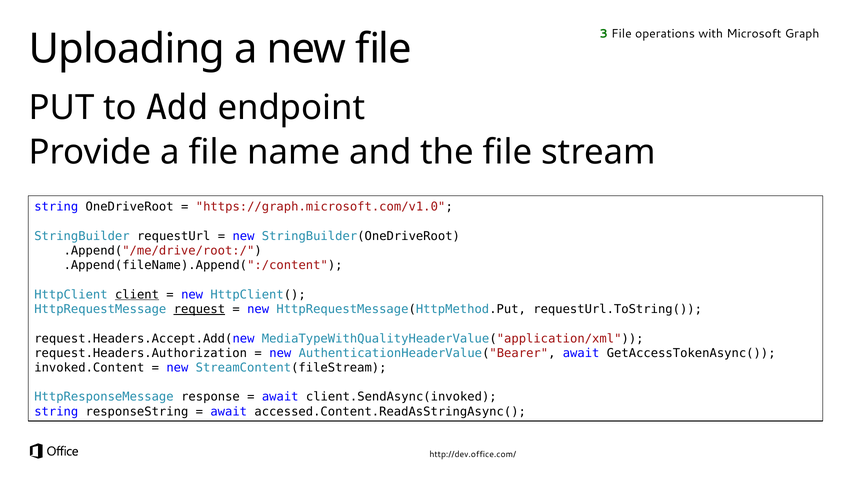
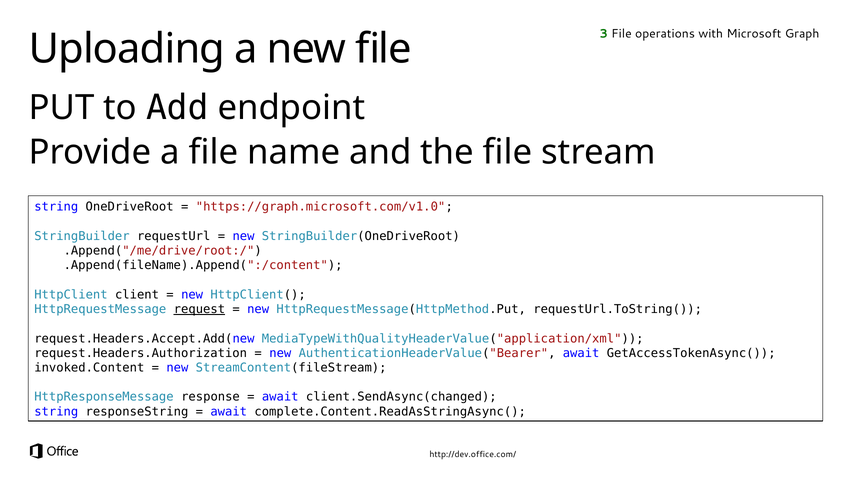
client underline: present -> none
client.SendAsync(invoked: client.SendAsync(invoked -> client.SendAsync(changed
accessed.Content.ReadAsStringAsync(: accessed.Content.ReadAsStringAsync( -> complete.Content.ReadAsStringAsync(
